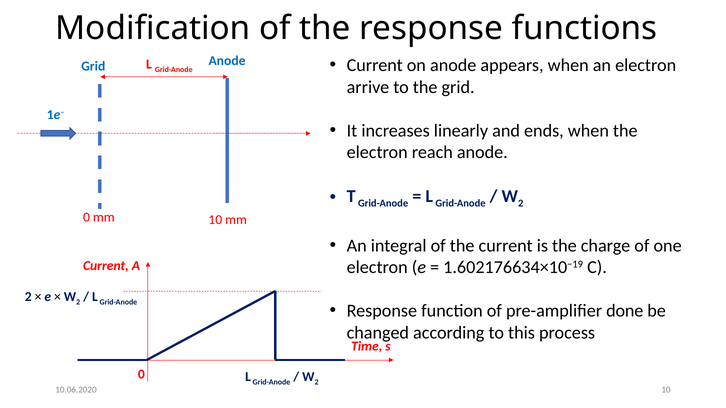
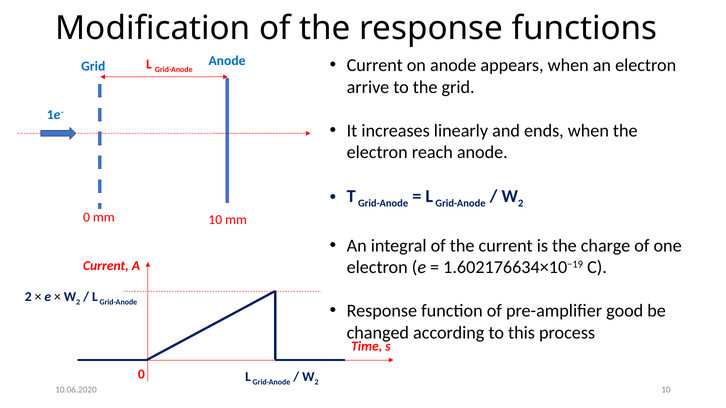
done: done -> good
